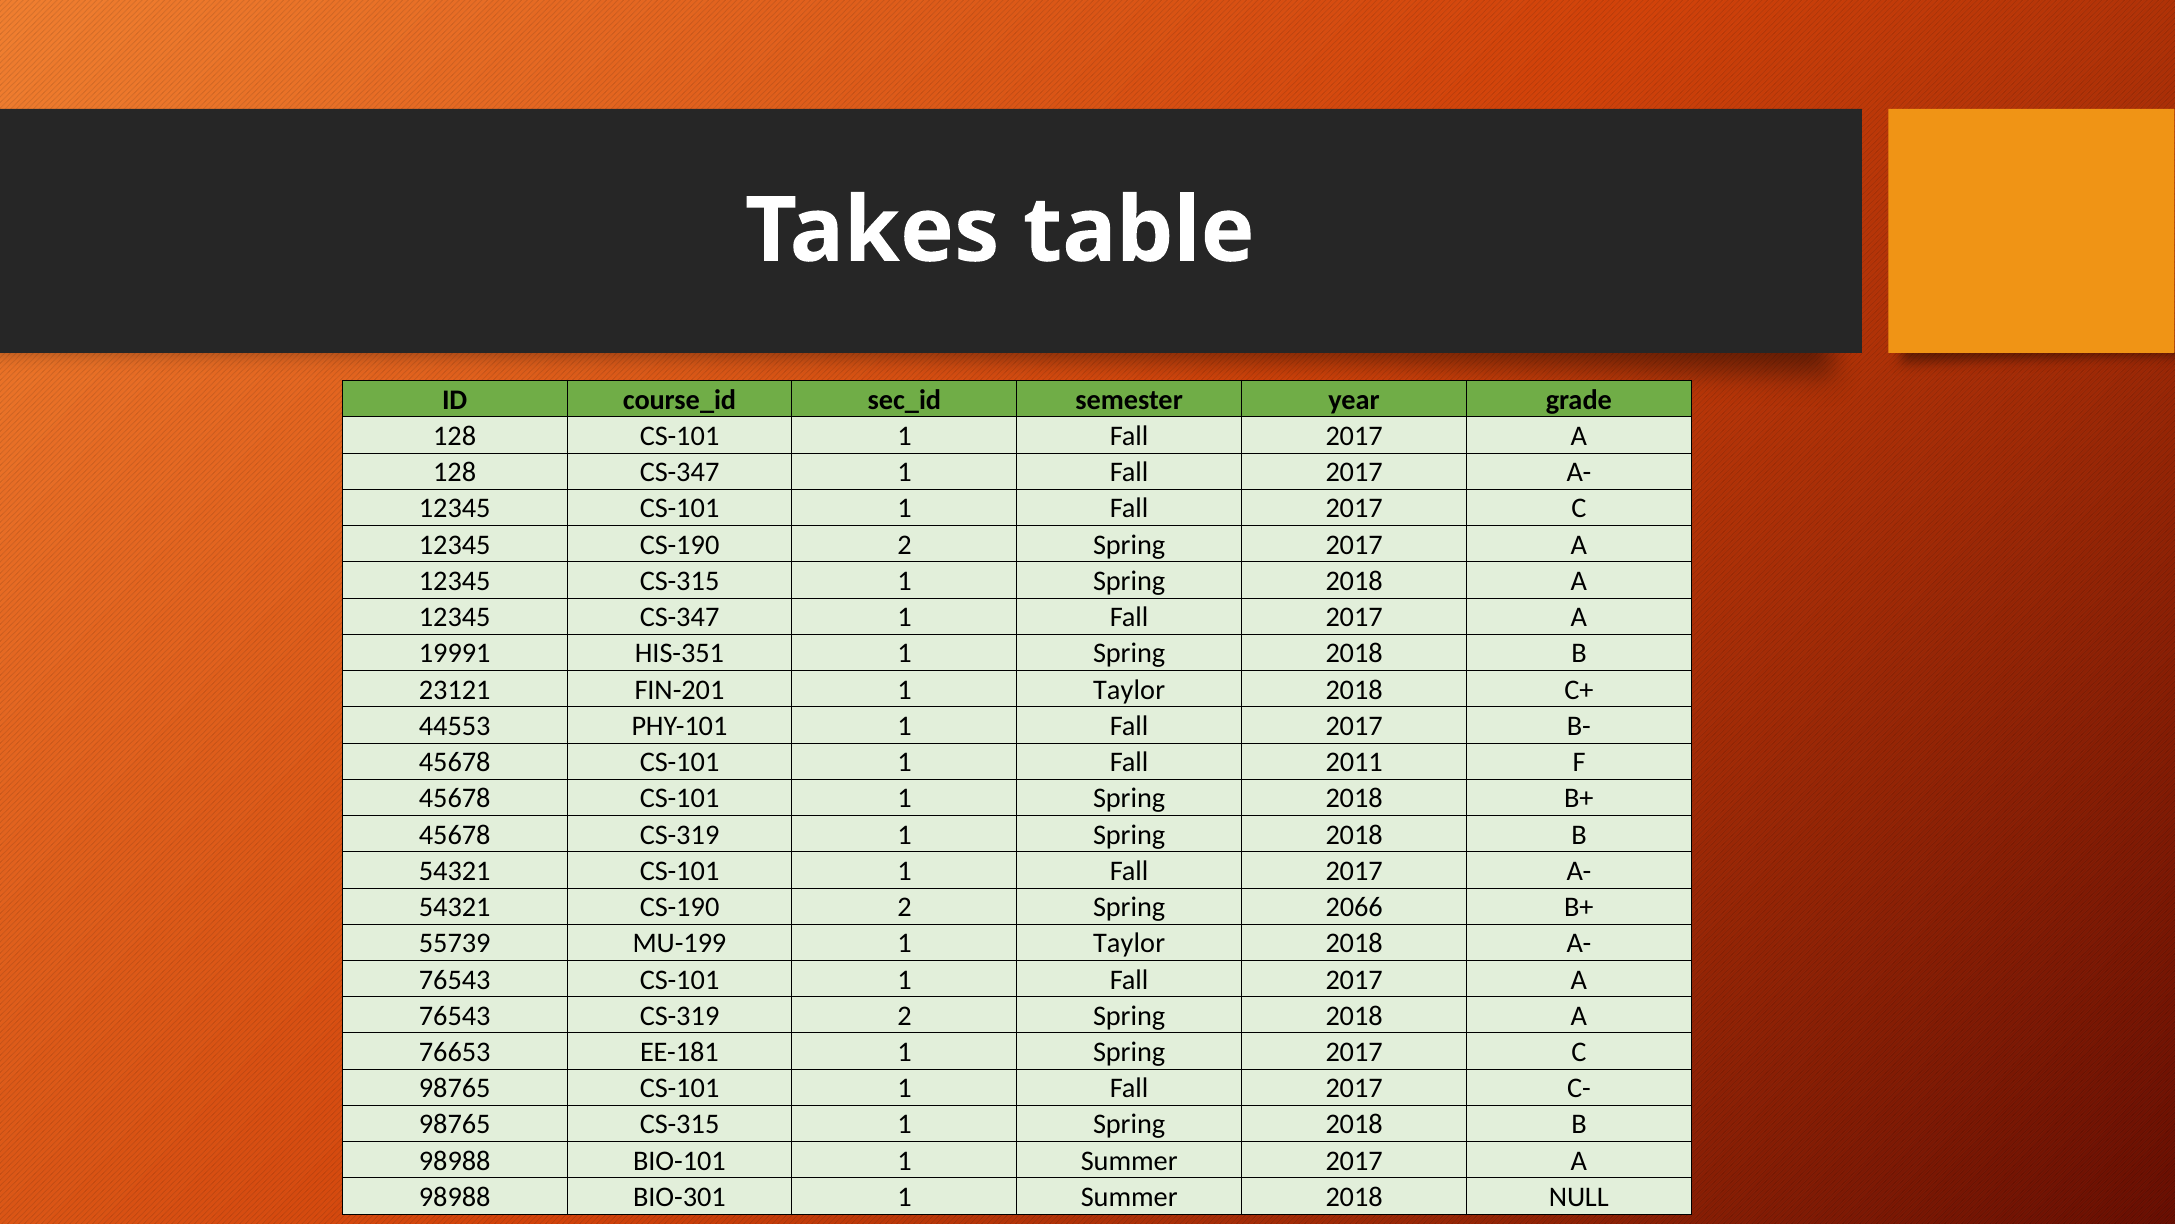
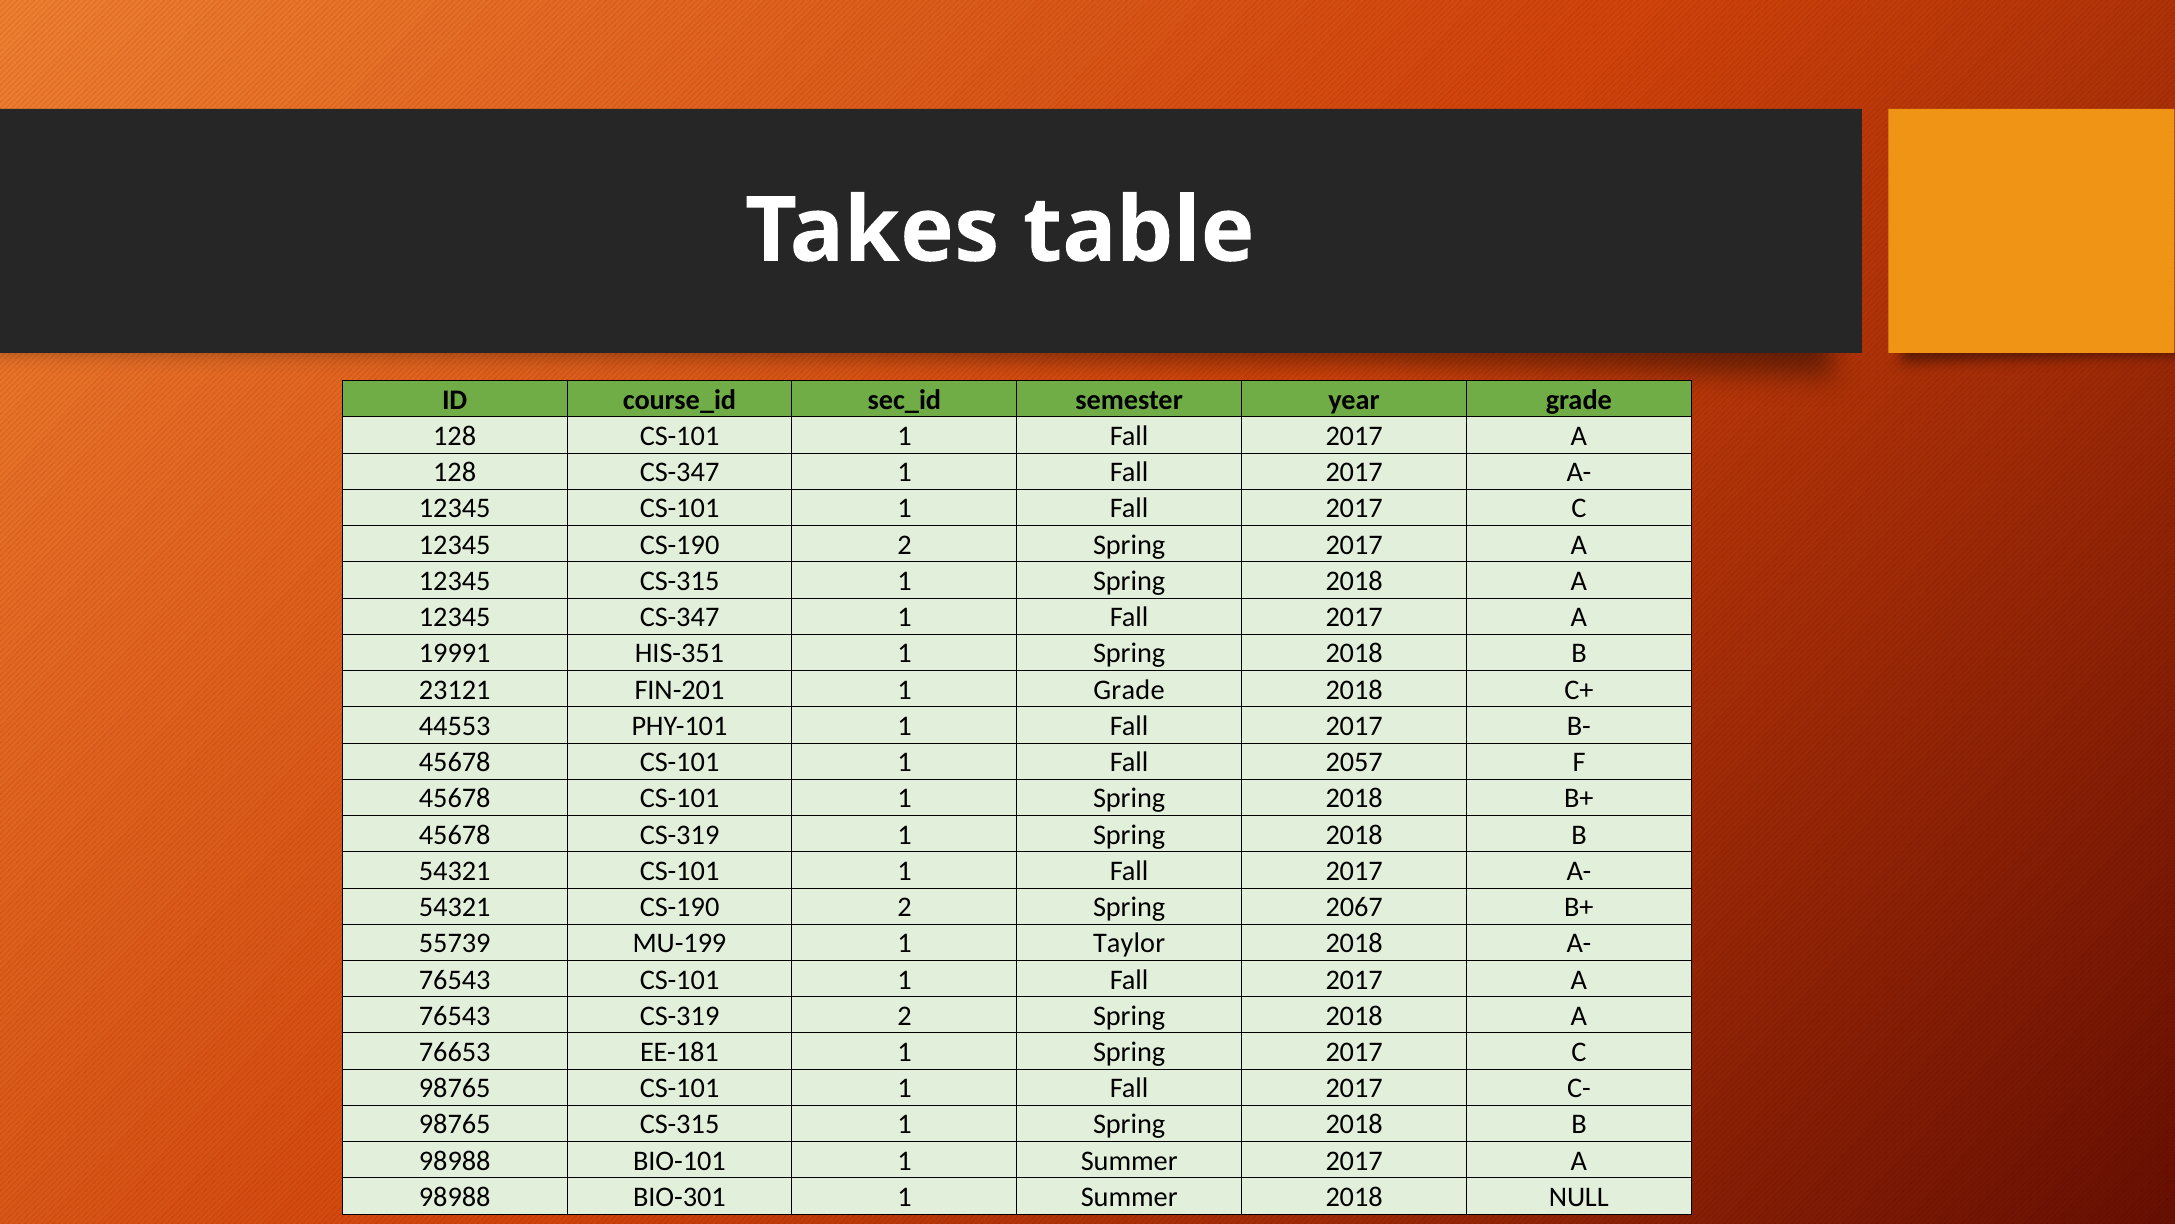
FIN-201 1 Taylor: Taylor -> Grade
2011: 2011 -> 2057
2066: 2066 -> 2067
